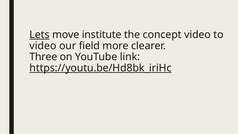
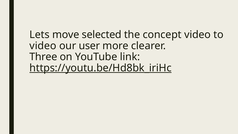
Lets underline: present -> none
institute: institute -> selected
field: field -> user
